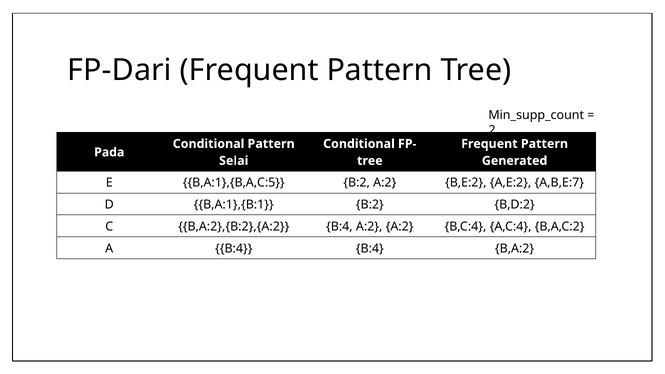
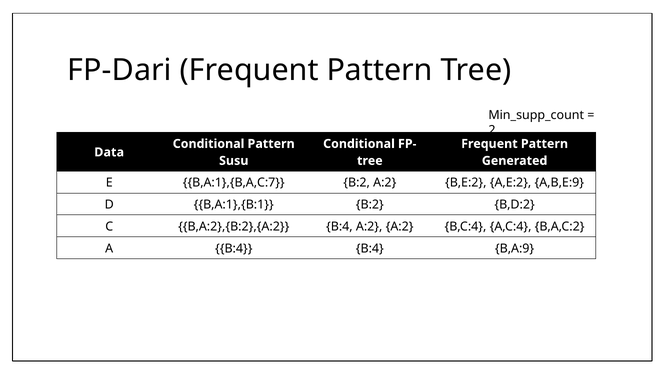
Pada: Pada -> Data
Selai: Selai -> Susu
B,A:1},{B,A,C:5: B,A:1},{B,A,C:5 -> B,A:1},{B,A,C:7
A,B,E:7: A,B,E:7 -> A,B,E:9
B,A:2: B,A:2 -> B,A:9
